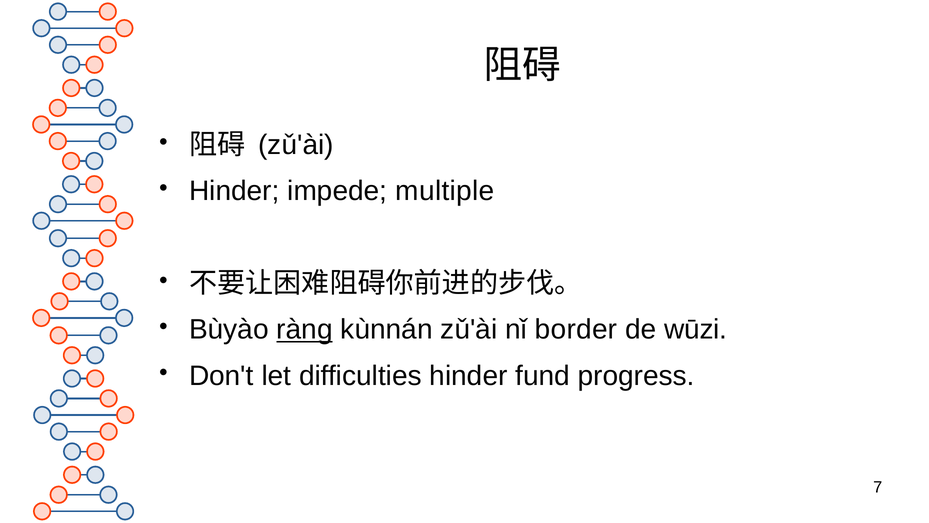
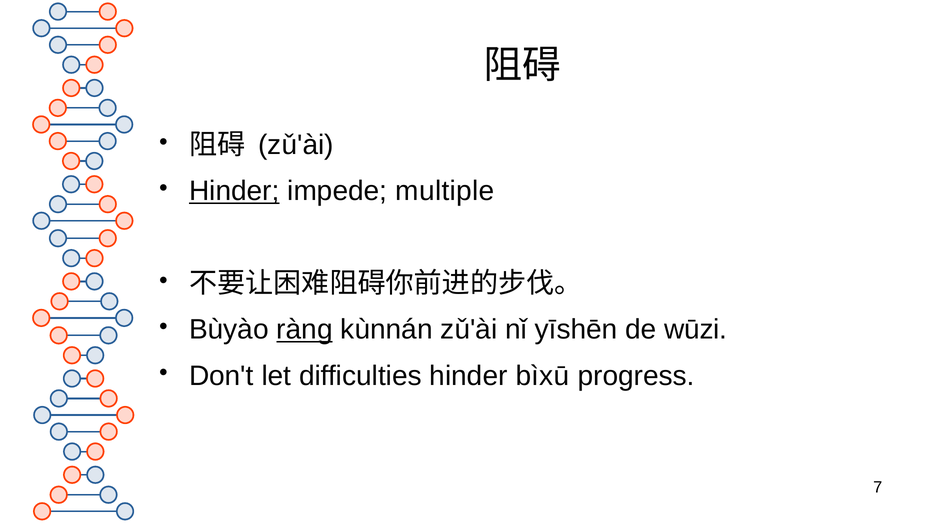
Hinder at (234, 191) underline: none -> present
border: border -> yīshēn
fund: fund -> bìxū
